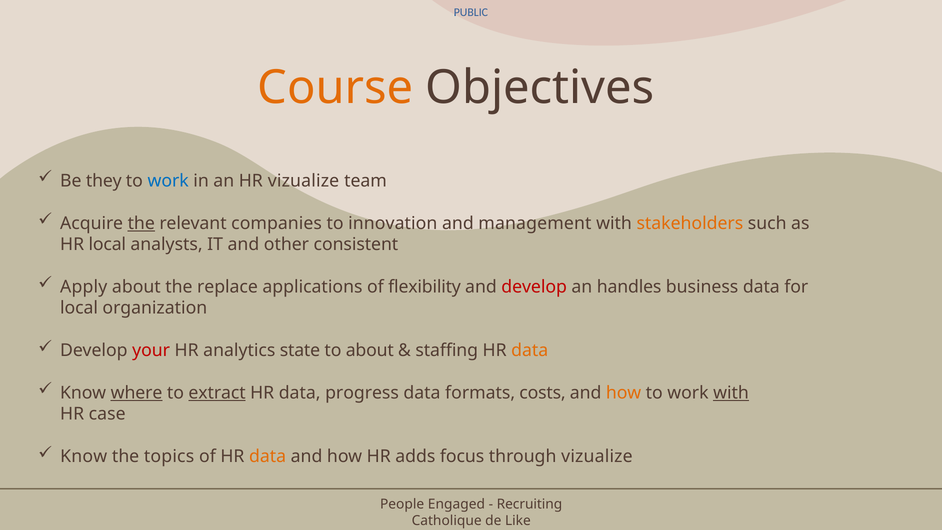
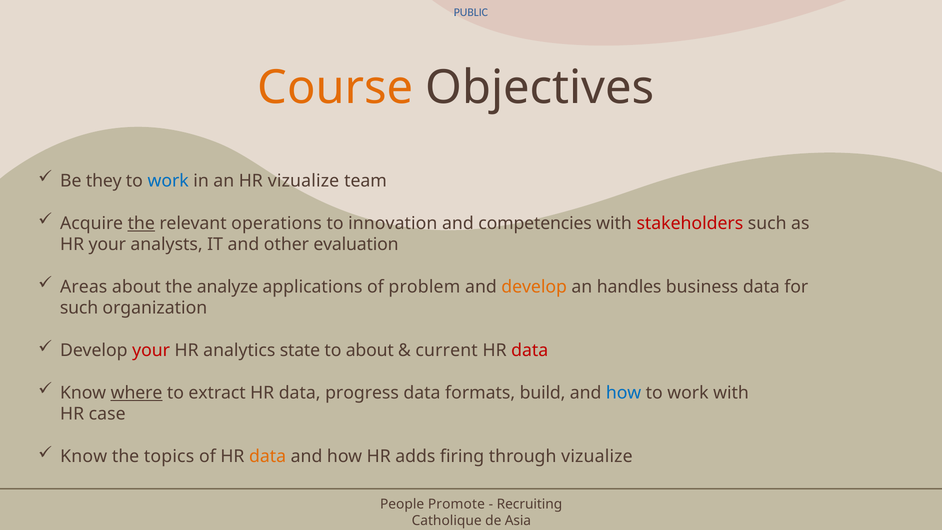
companies: companies -> operations
management: management -> competencies
stakeholders colour: orange -> red
HR local: local -> your
consistent: consistent -> evaluation
Apply: Apply -> Areas
replace: replace -> analyze
flexibility: flexibility -> problem
develop at (534, 287) colour: red -> orange
local at (79, 308): local -> such
staffing: staffing -> current
data at (530, 350) colour: orange -> red
extract underline: present -> none
costs: costs -> build
how at (624, 393) colour: orange -> blue
with at (731, 393) underline: present -> none
focus: focus -> firing
Engaged: Engaged -> Promote
Like: Like -> Asia
